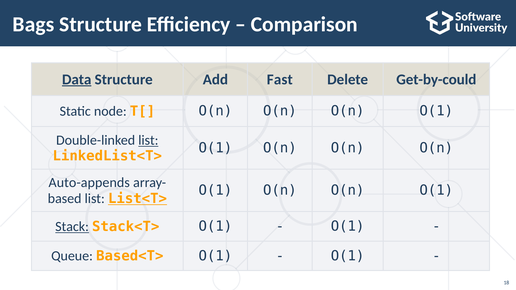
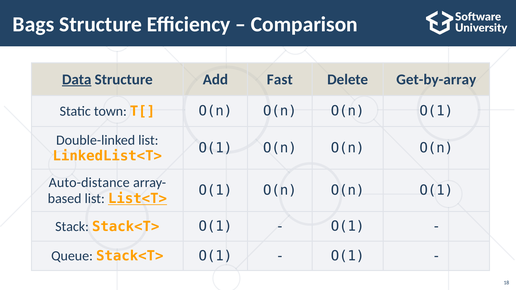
Get-by-could: Get-by-could -> Get-by-array
node: node -> town
list at (148, 140) underline: present -> none
Auto-appends: Auto-appends -> Auto-distance
Stack underline: present -> none
Queue Based<T>: Based<T> -> Stack<T>
